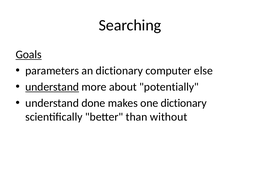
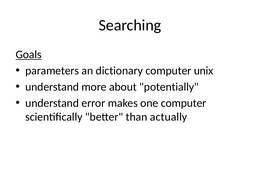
else: else -> unix
understand at (52, 87) underline: present -> none
done: done -> error
one dictionary: dictionary -> computer
without: without -> actually
